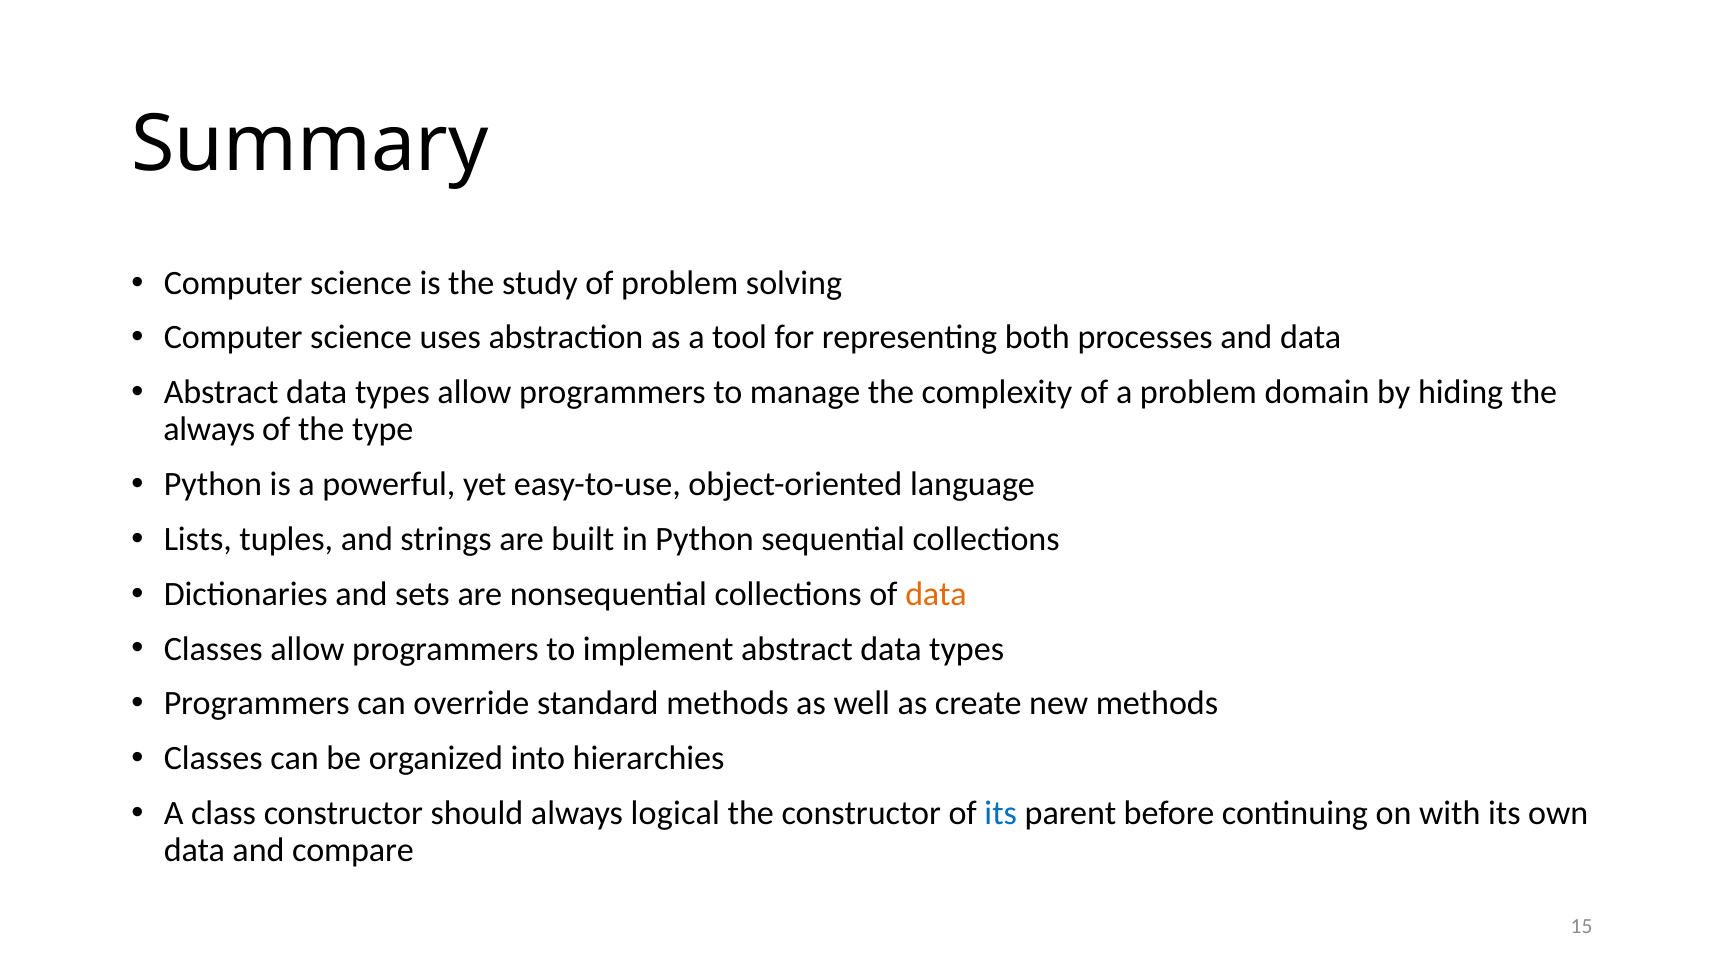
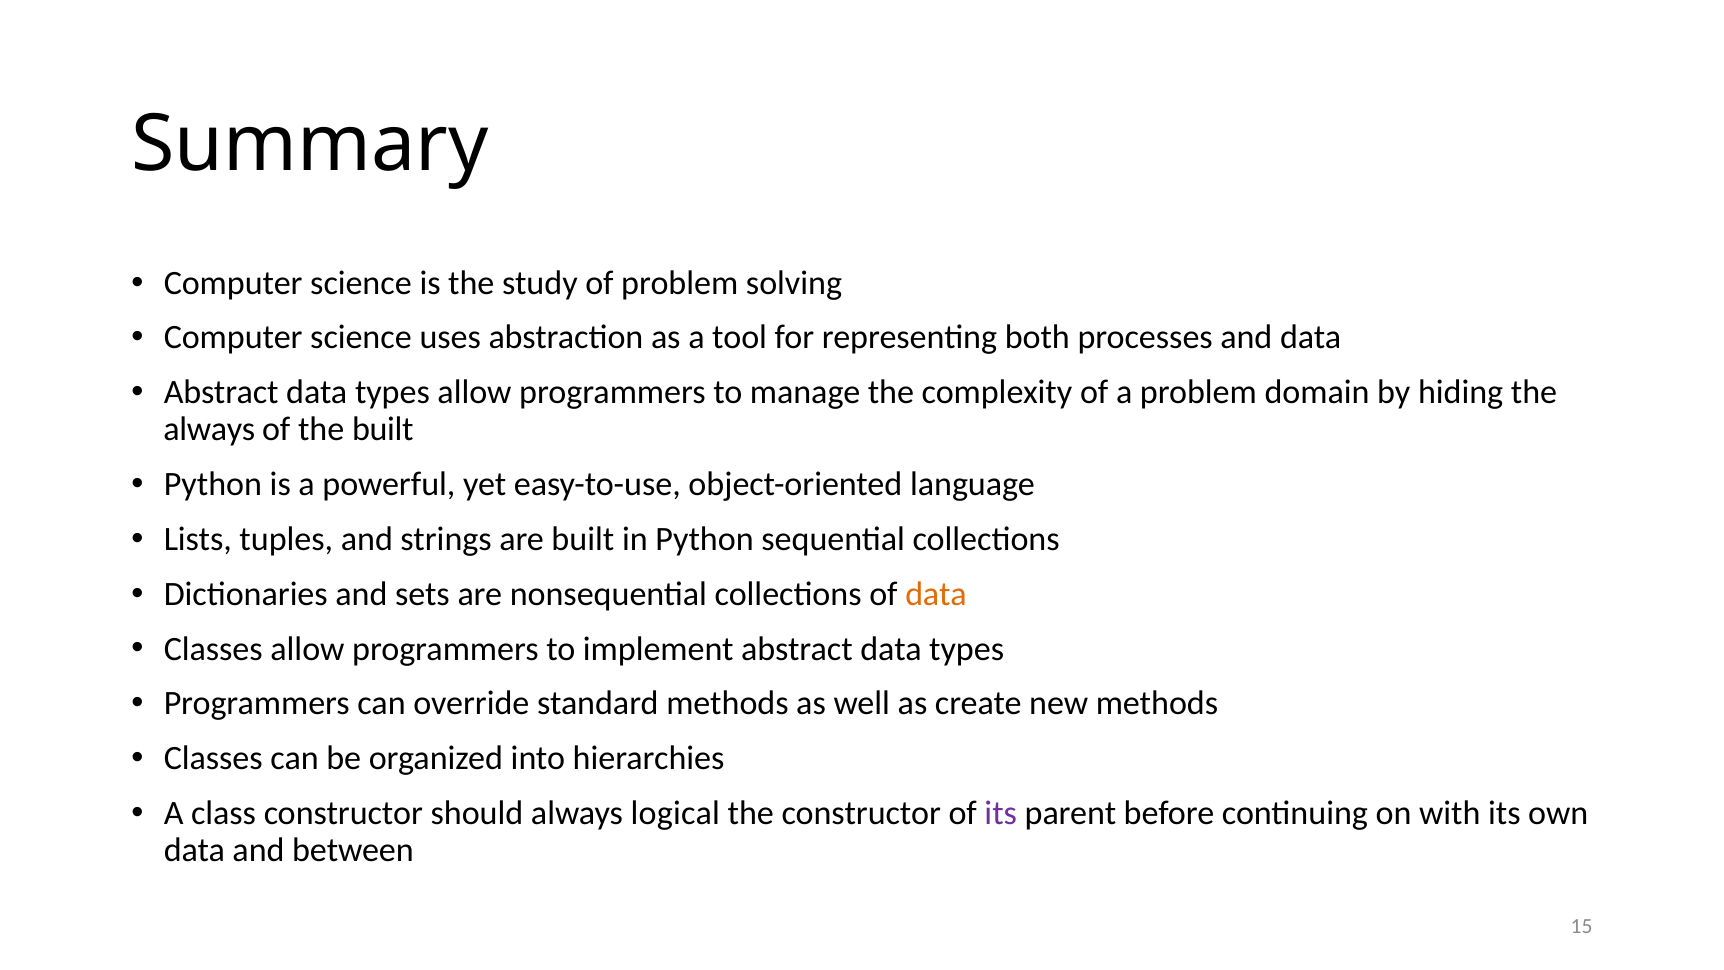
the type: type -> built
its at (1001, 813) colour: blue -> purple
compare: compare -> between
